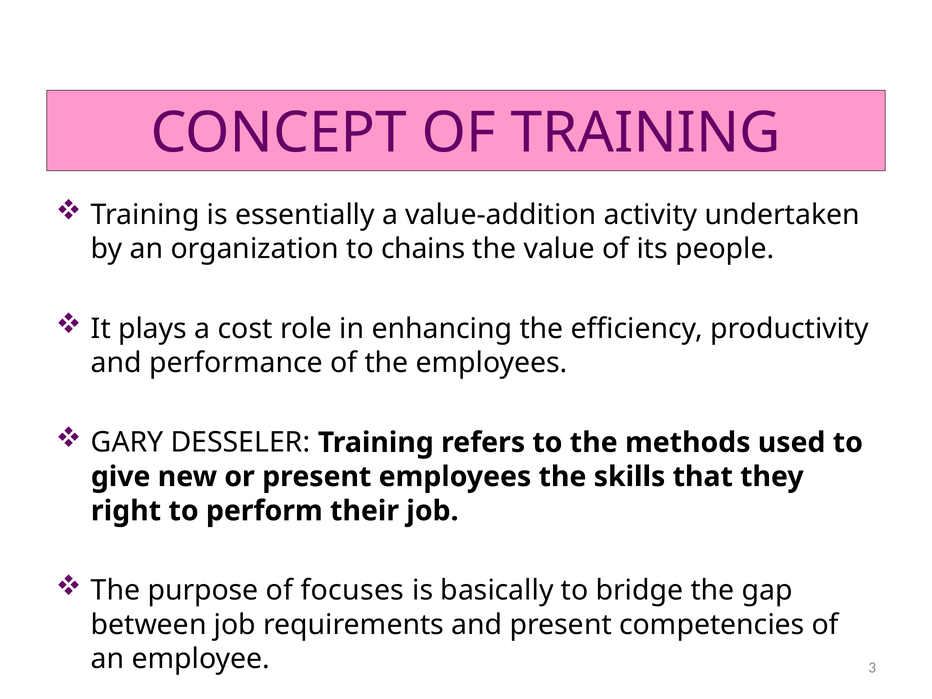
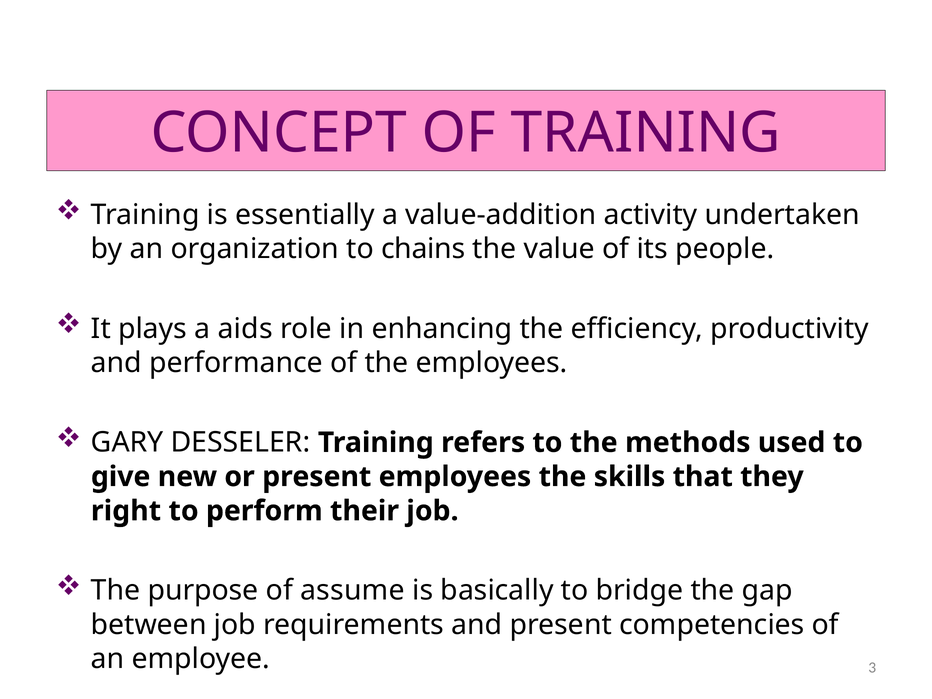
cost: cost -> aids
focuses: focuses -> assume
